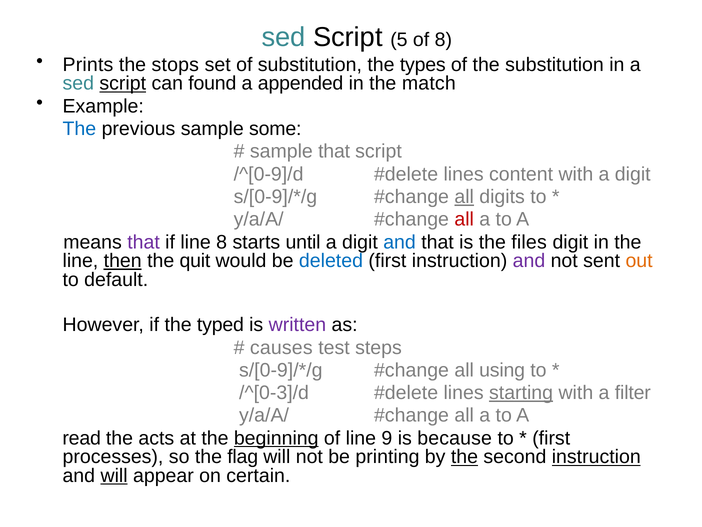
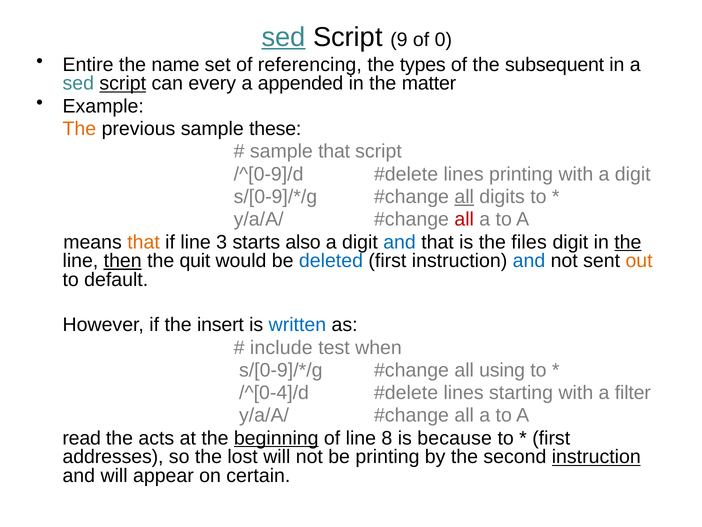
sed at (284, 37) underline: none -> present
5: 5 -> 9
of 8: 8 -> 0
Prints: Prints -> Entire
stops: stops -> name
of substitution: substitution -> referencing
the substitution: substitution -> subsequent
found: found -> every
match: match -> matter
The at (79, 129) colour: blue -> orange
some: some -> these
lines content: content -> printing
that at (144, 242) colour: purple -> orange
line 8: 8 -> 3
until: until -> also
the at (628, 242) underline: none -> present
and at (529, 261) colour: purple -> blue
typed: typed -> insert
written colour: purple -> blue
causes: causes -> include
steps: steps -> when
/^[0-3]/d: /^[0-3]/d -> /^[0-4]/d
starting underline: present -> none
9: 9 -> 8
processes: processes -> addresses
flag: flag -> lost
the at (464, 457) underline: present -> none
will at (114, 475) underline: present -> none
